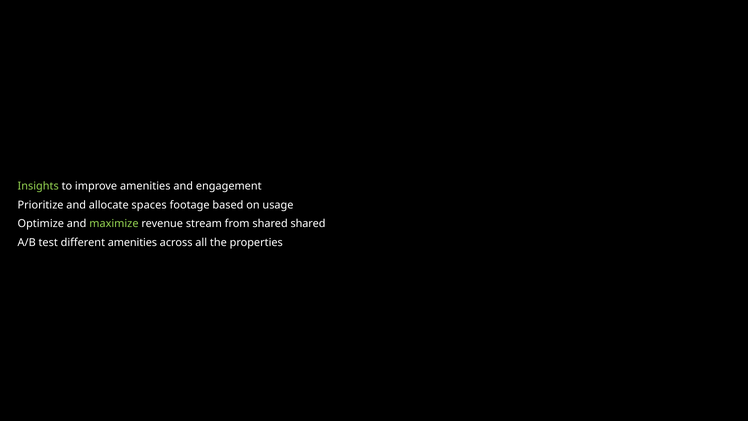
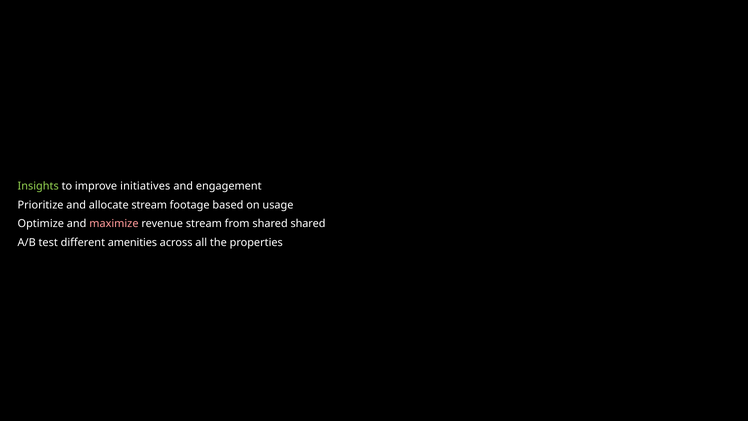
improve amenities: amenities -> initiatives
allocate spaces: spaces -> stream
maximize colour: light green -> pink
